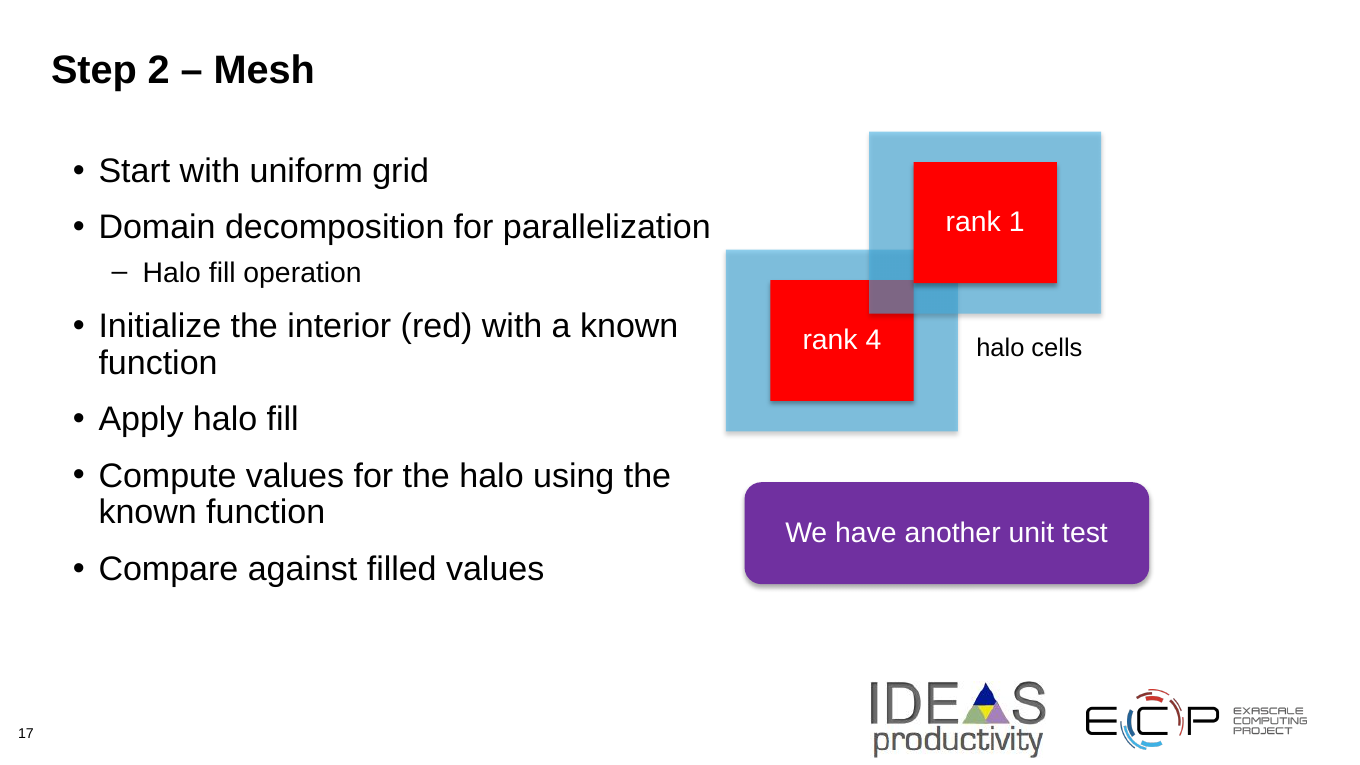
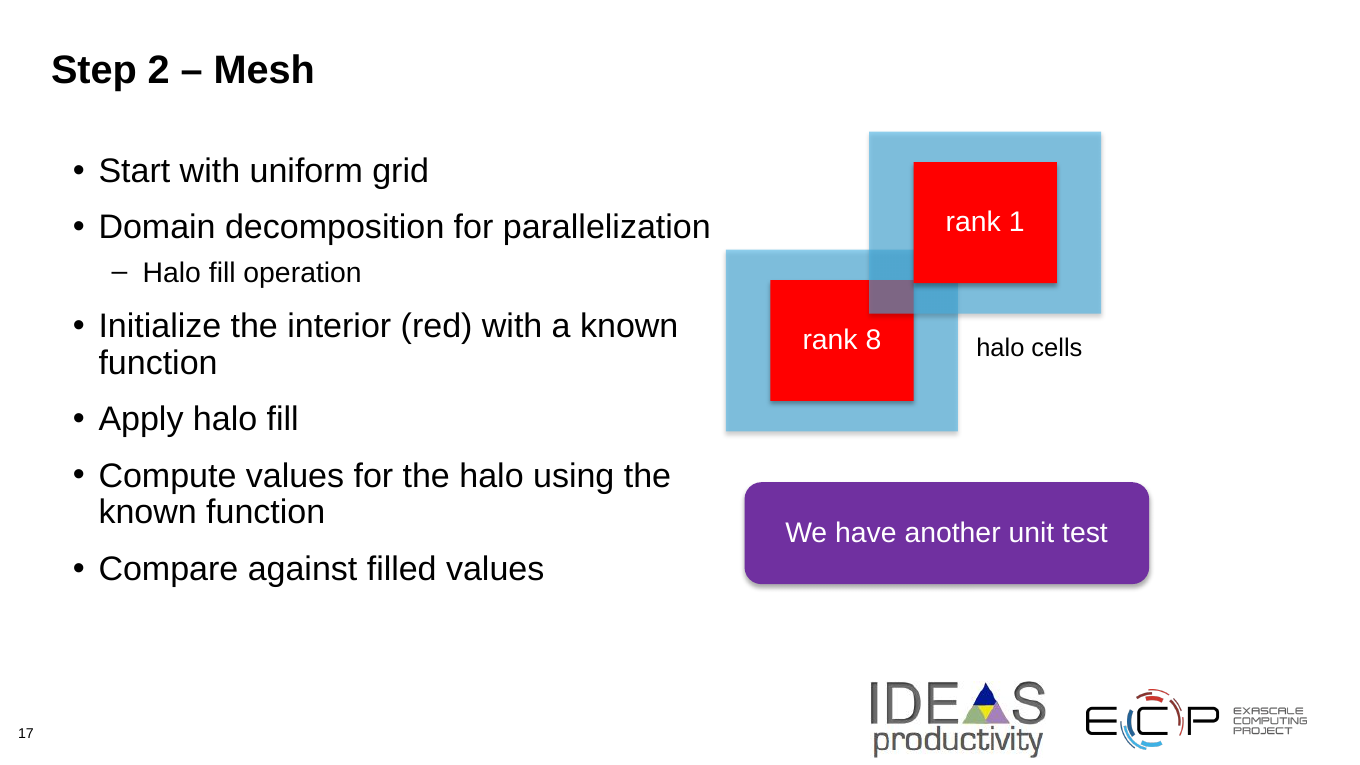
4: 4 -> 8
